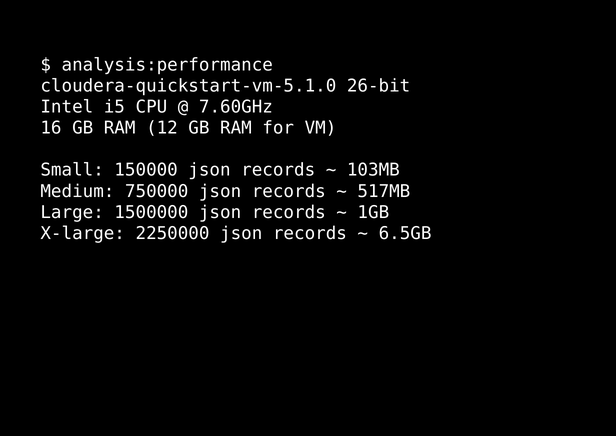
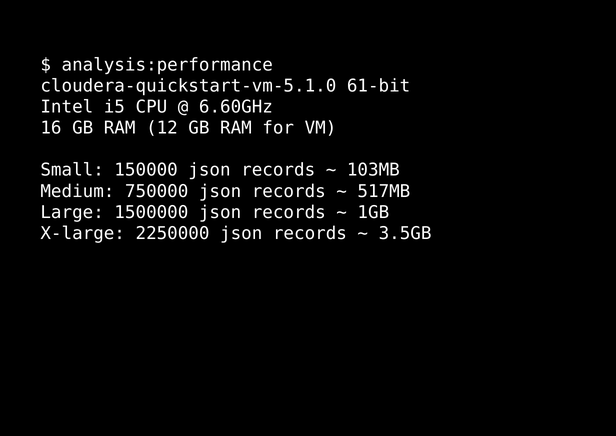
26-bit: 26-bit -> 61-bit
7.60GHz: 7.60GHz -> 6.60GHz
6.5GB: 6.5GB -> 3.5GB
